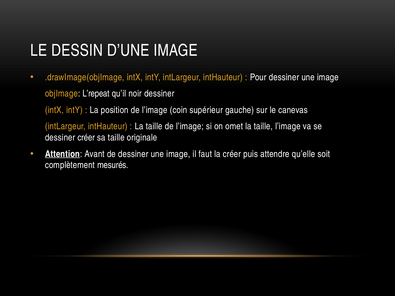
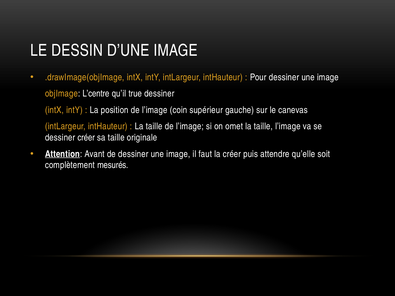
L’repeat: L’repeat -> L’centre
noir: noir -> true
